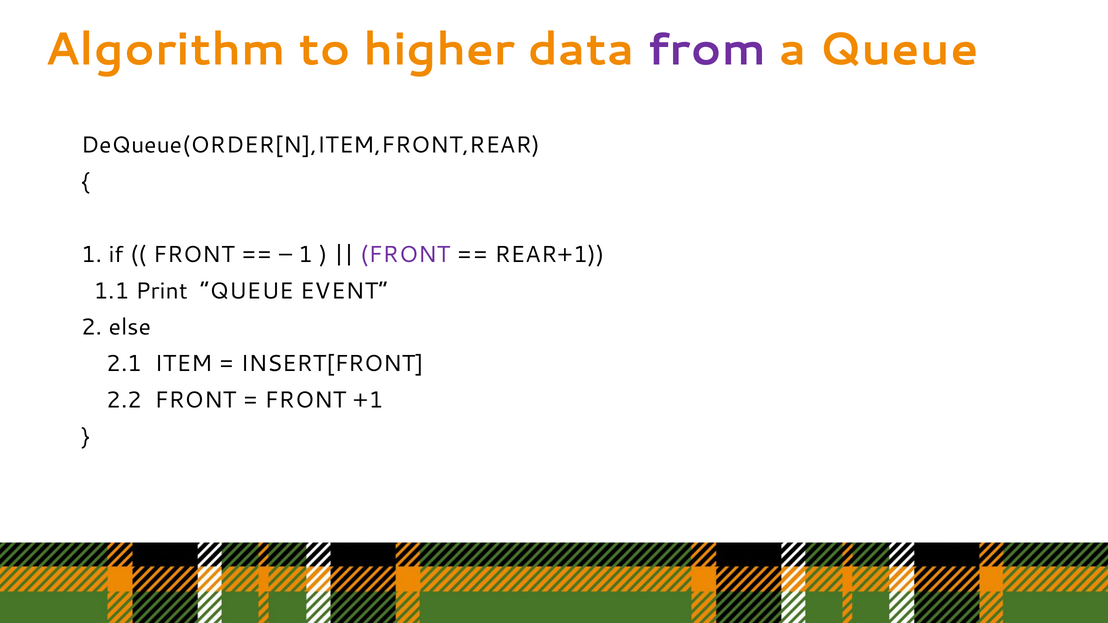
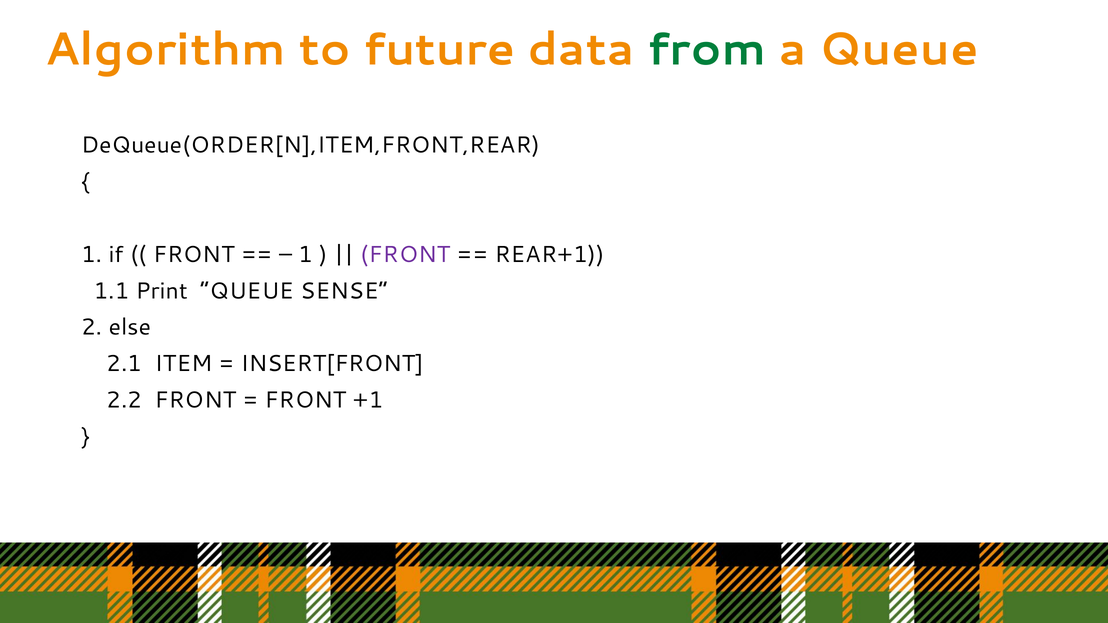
higher: higher -> future
from colour: purple -> green
EVENT: EVENT -> SENSE
